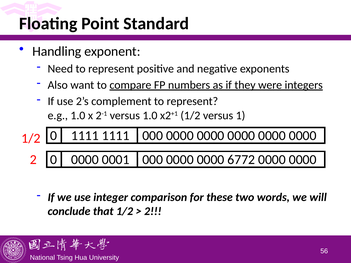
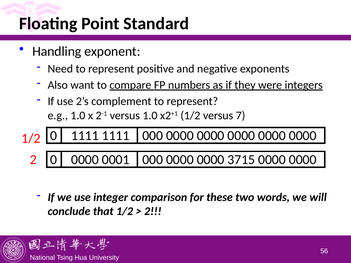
1: 1 -> 7
6772: 6772 -> 3715
